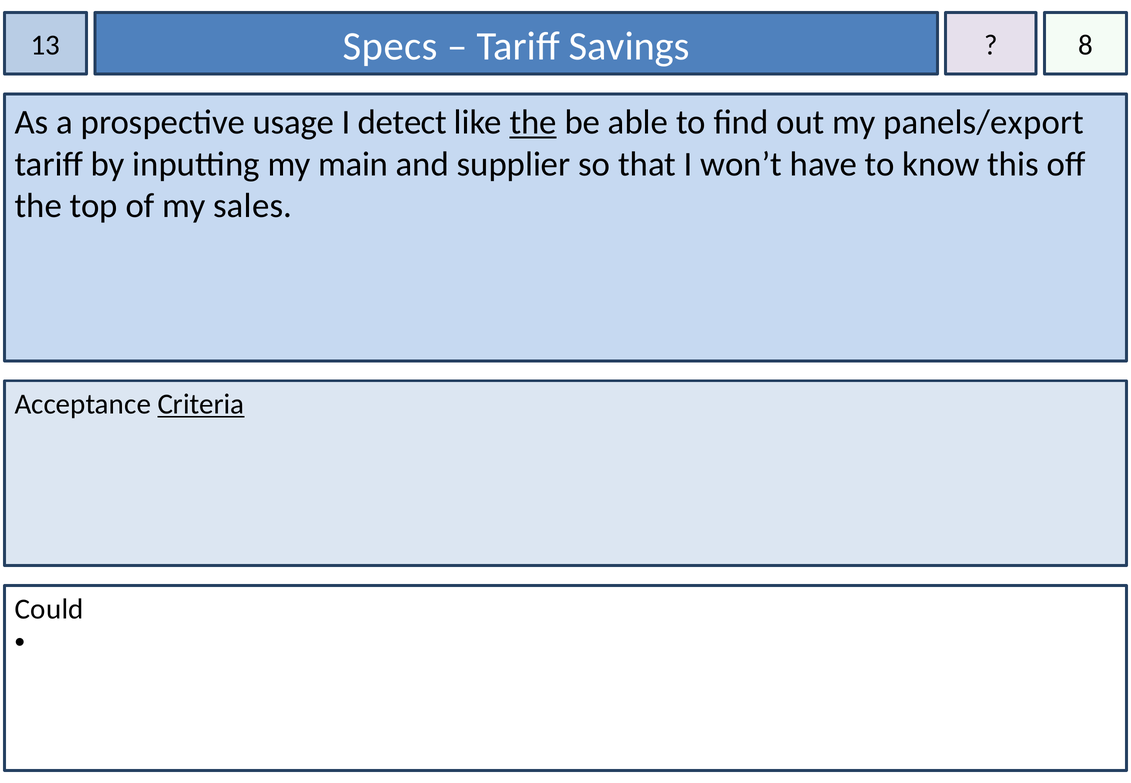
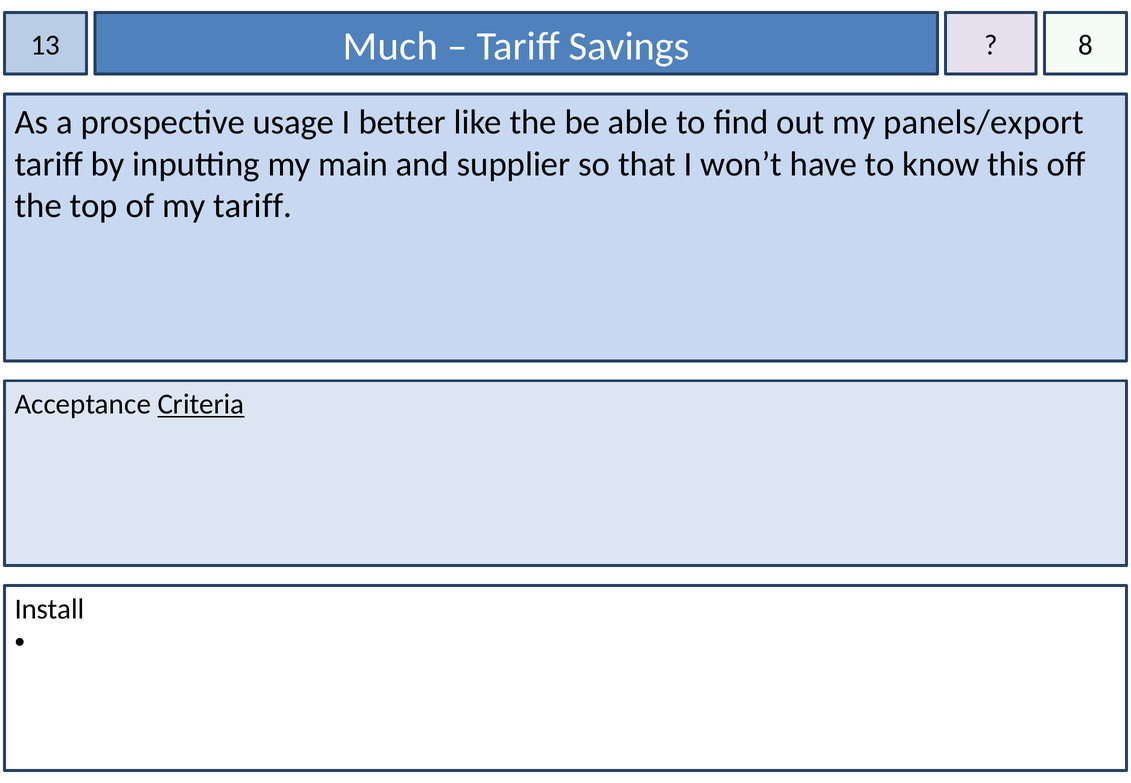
Specs: Specs -> Much
detect: detect -> better
the at (533, 122) underline: present -> none
my sales: sales -> tariff
Could: Could -> Install
